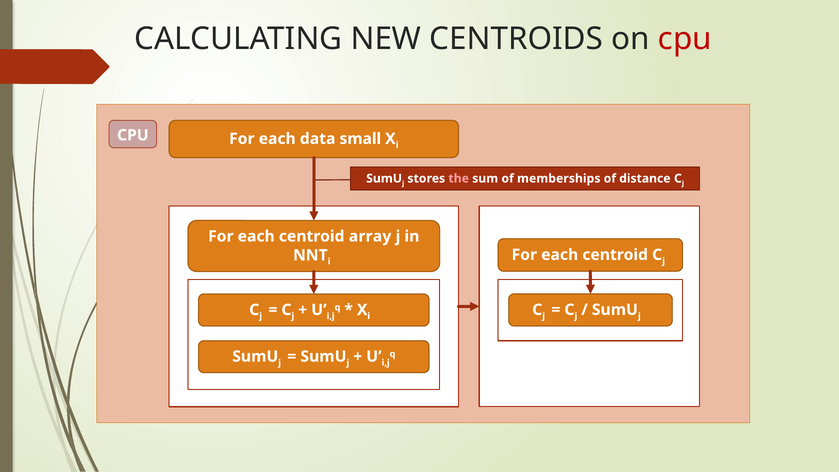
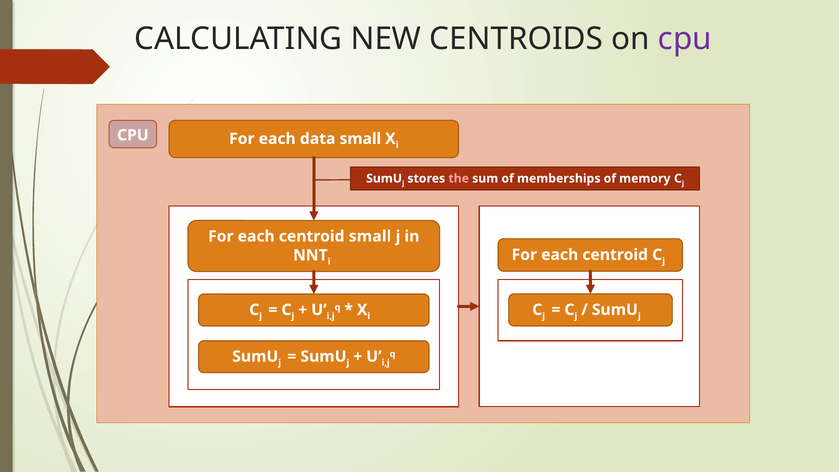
cpu at (685, 39) colour: red -> purple
distance: distance -> memory
centroid array: array -> small
